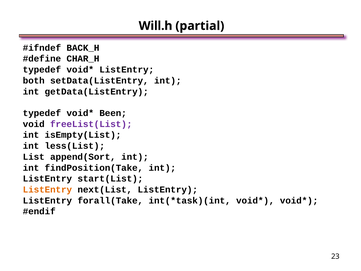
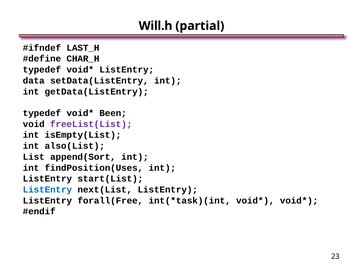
BACK_H: BACK_H -> LAST_H
both: both -> data
less(List: less(List -> also(List
findPosition(Take: findPosition(Take -> findPosition(Uses
ListEntry at (47, 189) colour: orange -> blue
forall(Take: forall(Take -> forall(Free
